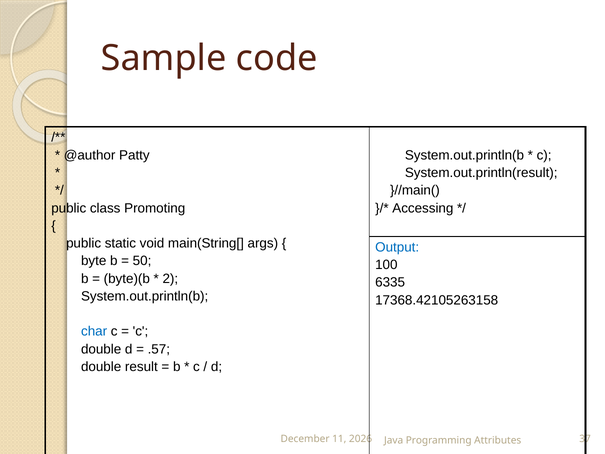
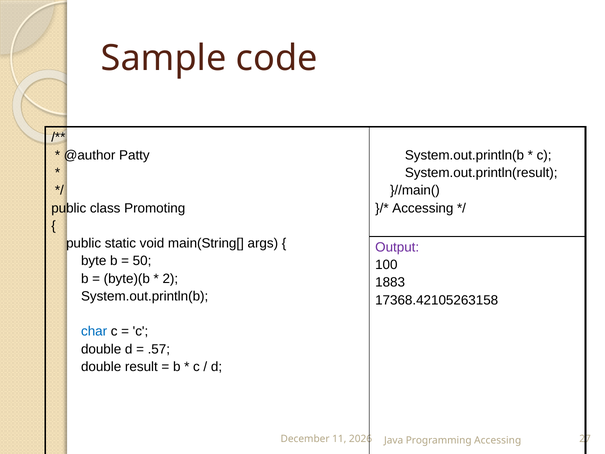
Output colour: blue -> purple
6335: 6335 -> 1883
37: 37 -> 27
Programming Attributes: Attributes -> Accessing
